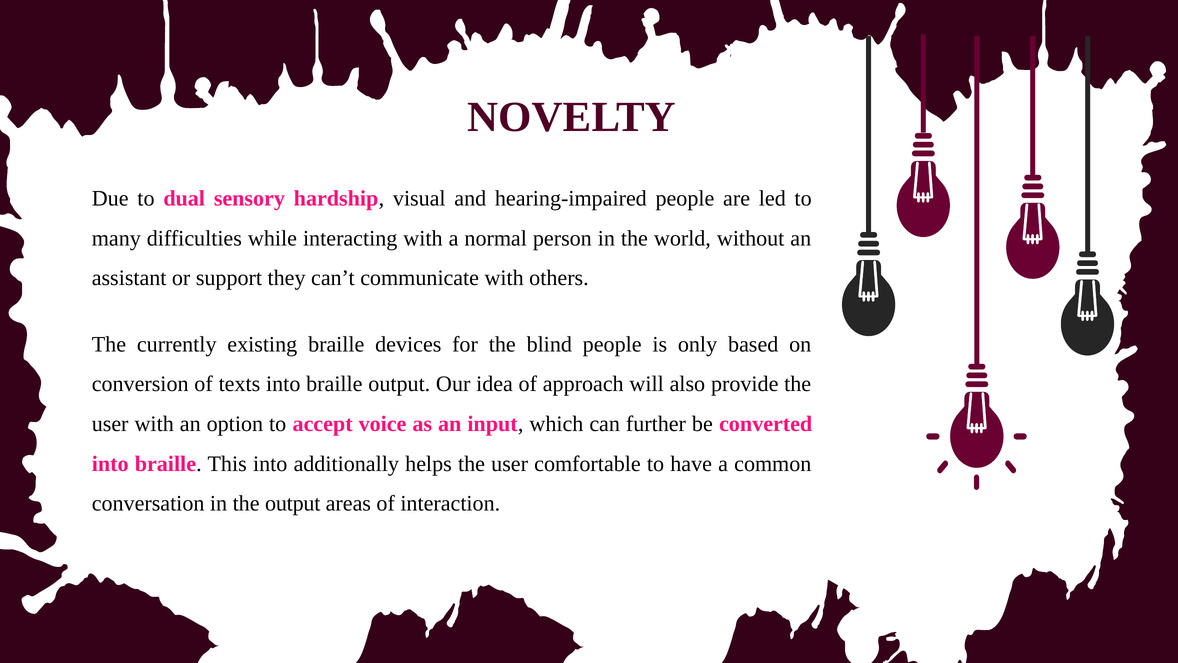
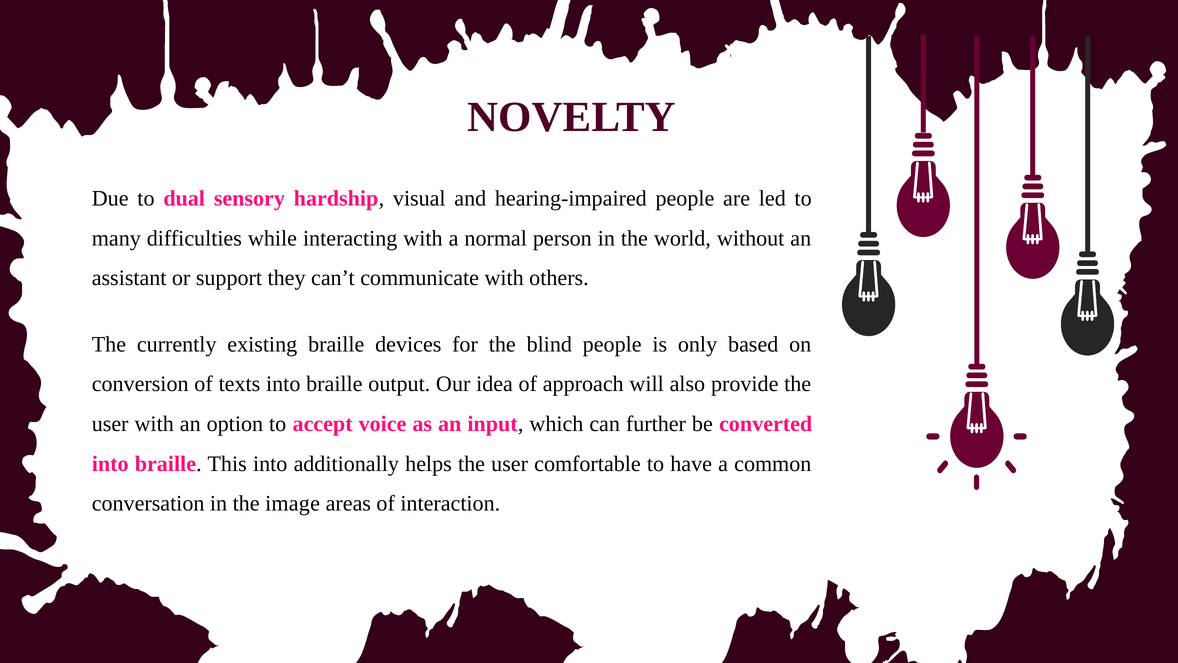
the output: output -> image
